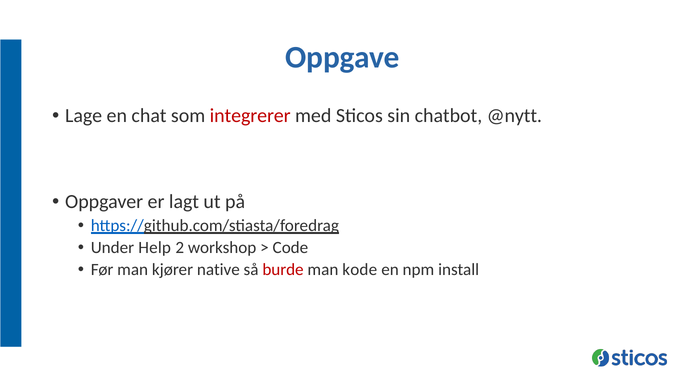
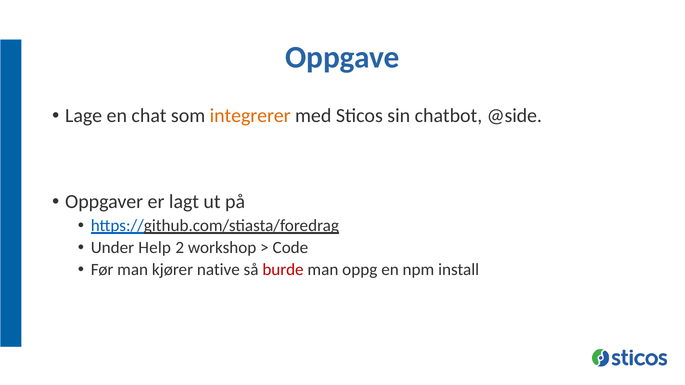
integrerer colour: red -> orange
@nytt: @nytt -> @side
kode: kode -> oppg
